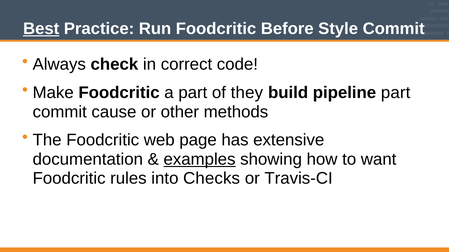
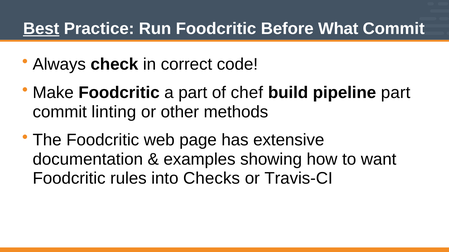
Style: Style -> What
they: they -> chef
cause: cause -> linting
examples underline: present -> none
